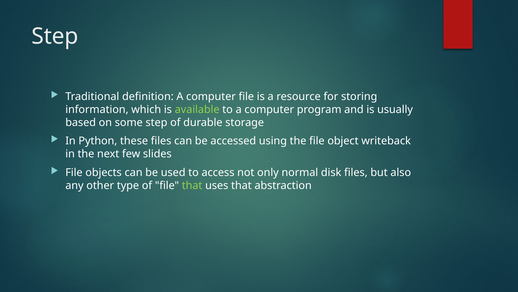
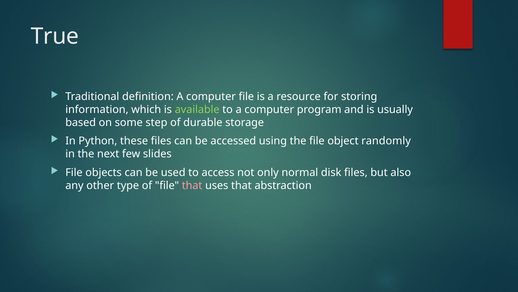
Step at (55, 36): Step -> True
writeback: writeback -> randomly
that at (192, 185) colour: light green -> pink
